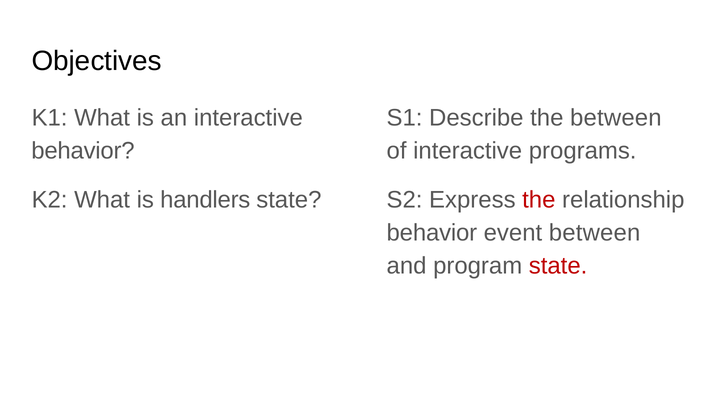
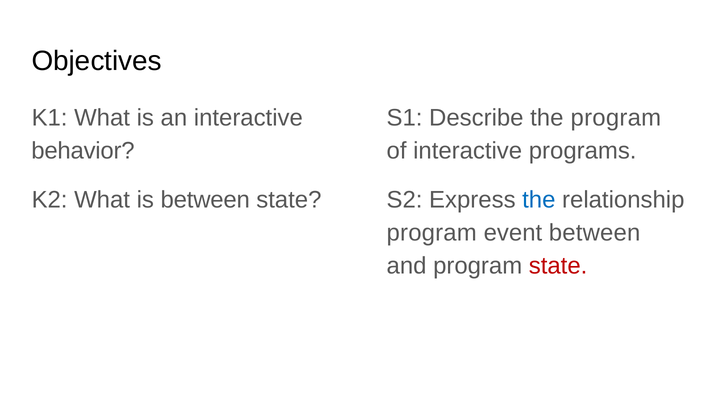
the between: between -> program
is handlers: handlers -> between
the at (539, 200) colour: red -> blue
behavior at (432, 233): behavior -> program
